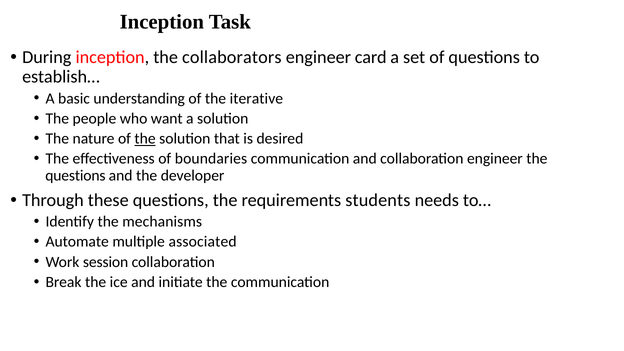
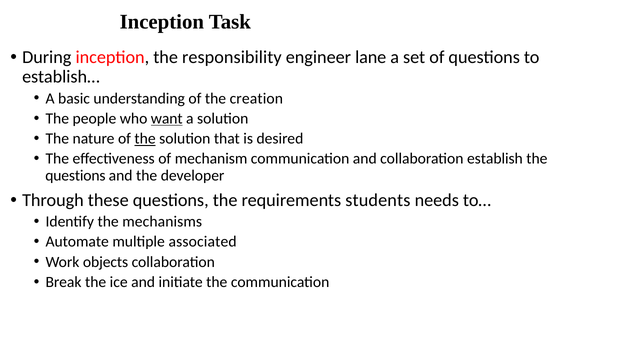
collaborators: collaborators -> responsibility
card: card -> lane
iterative: iterative -> creation
want underline: none -> present
boundaries: boundaries -> mechanism
collaboration engineer: engineer -> establish
session: session -> objects
